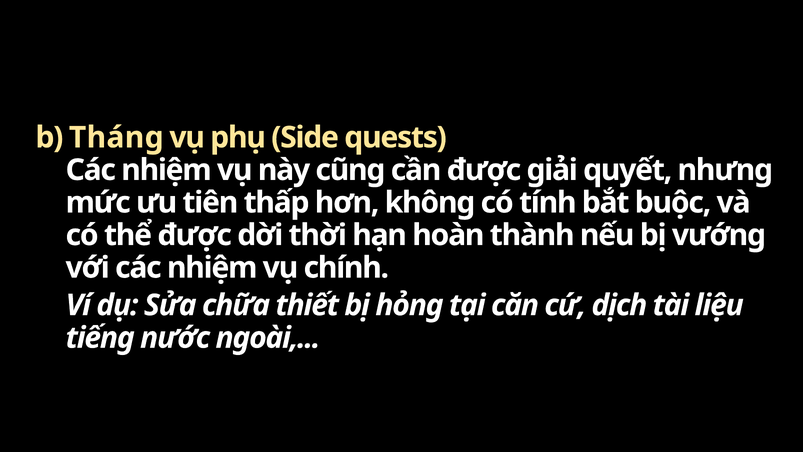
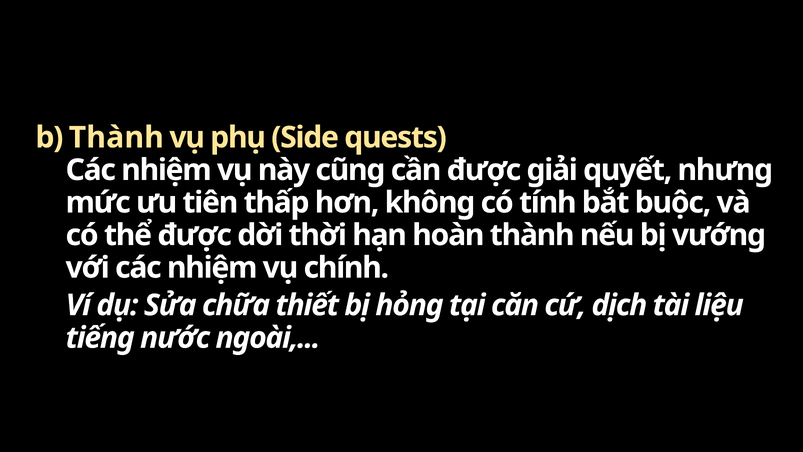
b Tháng: Tháng -> Thành
